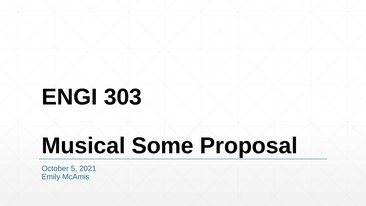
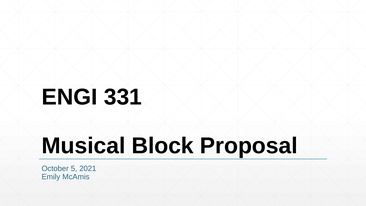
303: 303 -> 331
Some: Some -> Block
